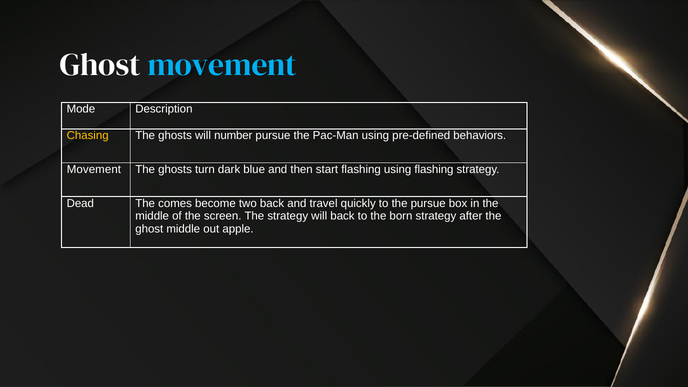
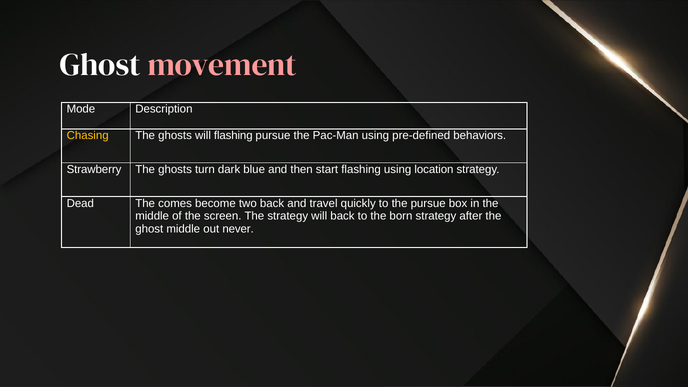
movement at (222, 65) colour: light blue -> pink
will number: number -> flashing
Movement at (94, 169): Movement -> Strawberry
using flashing: flashing -> location
apple: apple -> never
